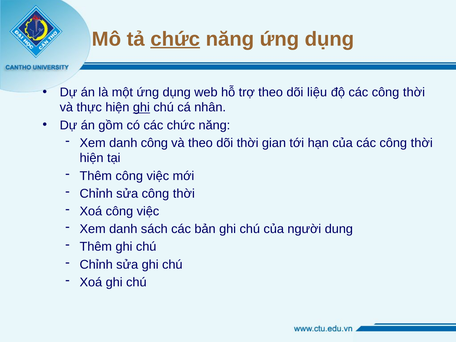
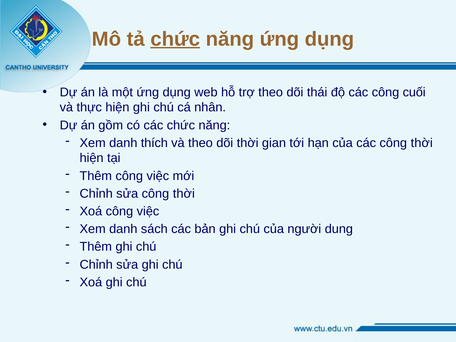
liệu: liệu -> thái
độ các công thời: thời -> cuối
ghi at (141, 107) underline: present -> none
danh công: công -> thích
